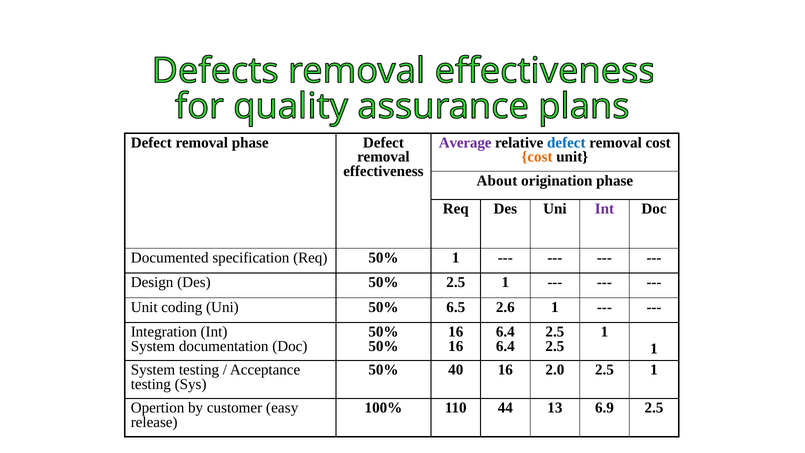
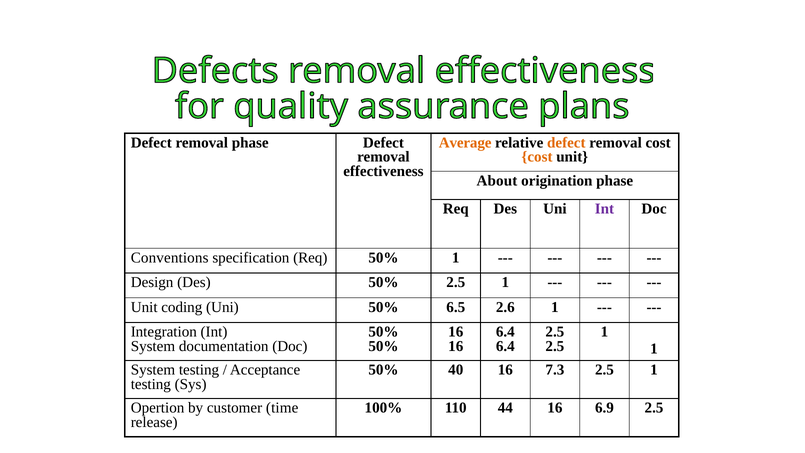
Average colour: purple -> orange
defect at (566, 143) colour: blue -> orange
Documented: Documented -> Conventions
2.0: 2.0 -> 7.3
easy: easy -> time
44 13: 13 -> 16
